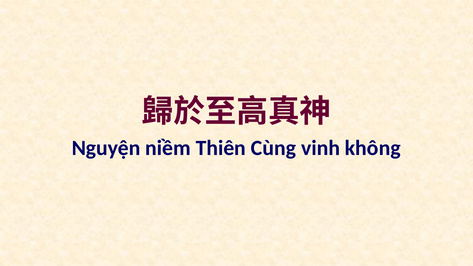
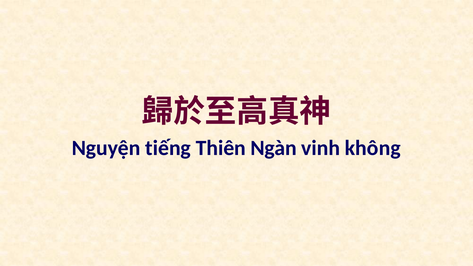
niềm: niềm -> tiếng
Cùng: Cùng -> Ngàn
